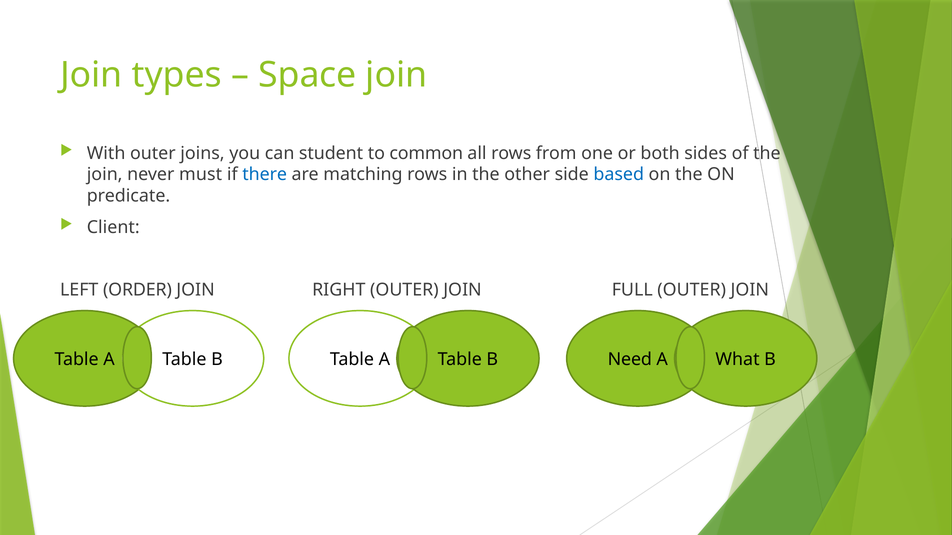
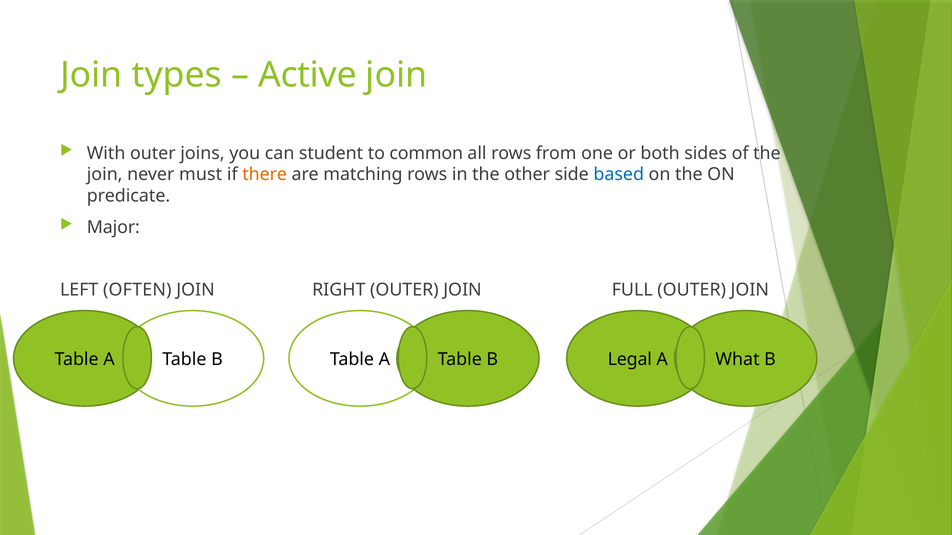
Space: Space -> Active
there colour: blue -> orange
Client: Client -> Major
ORDER: ORDER -> OFTEN
Need: Need -> Legal
